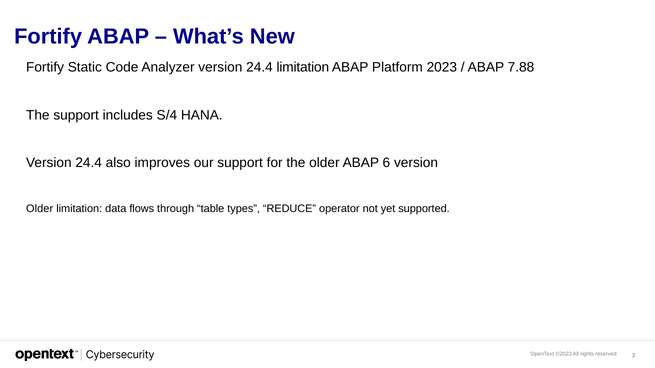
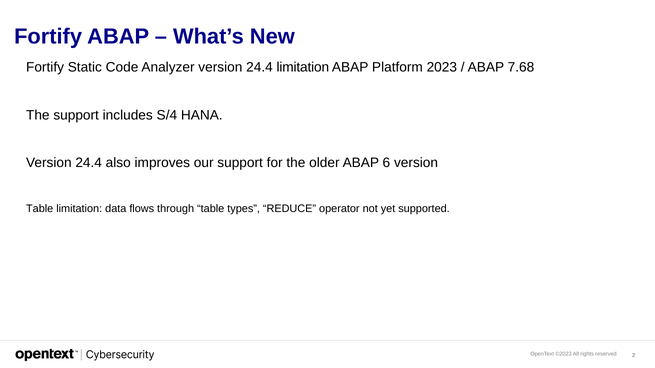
7.88: 7.88 -> 7.68
Older at (40, 209): Older -> Table
